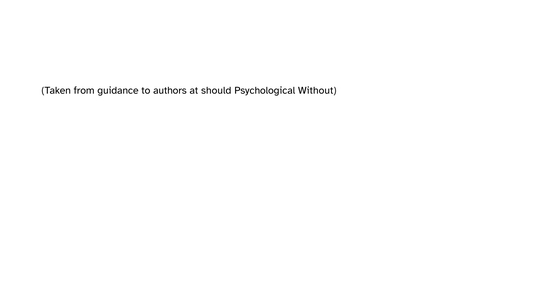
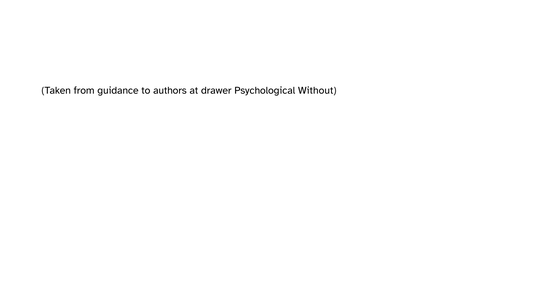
should: should -> drawer
